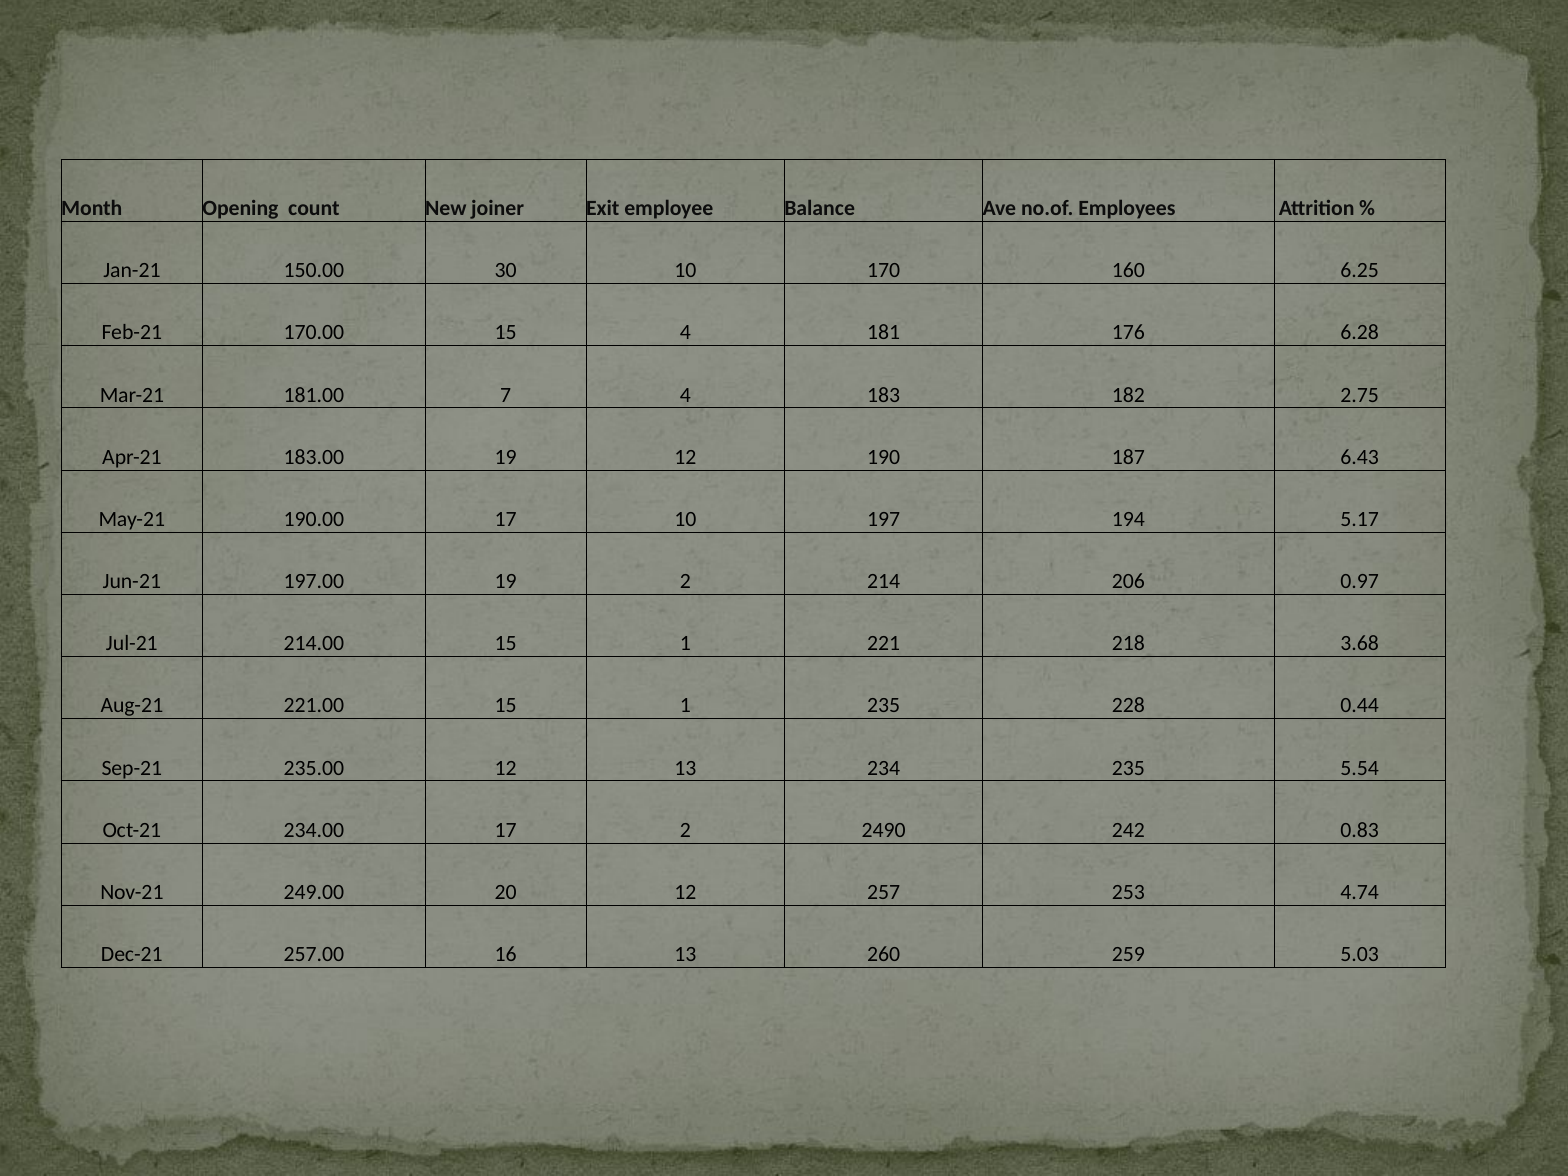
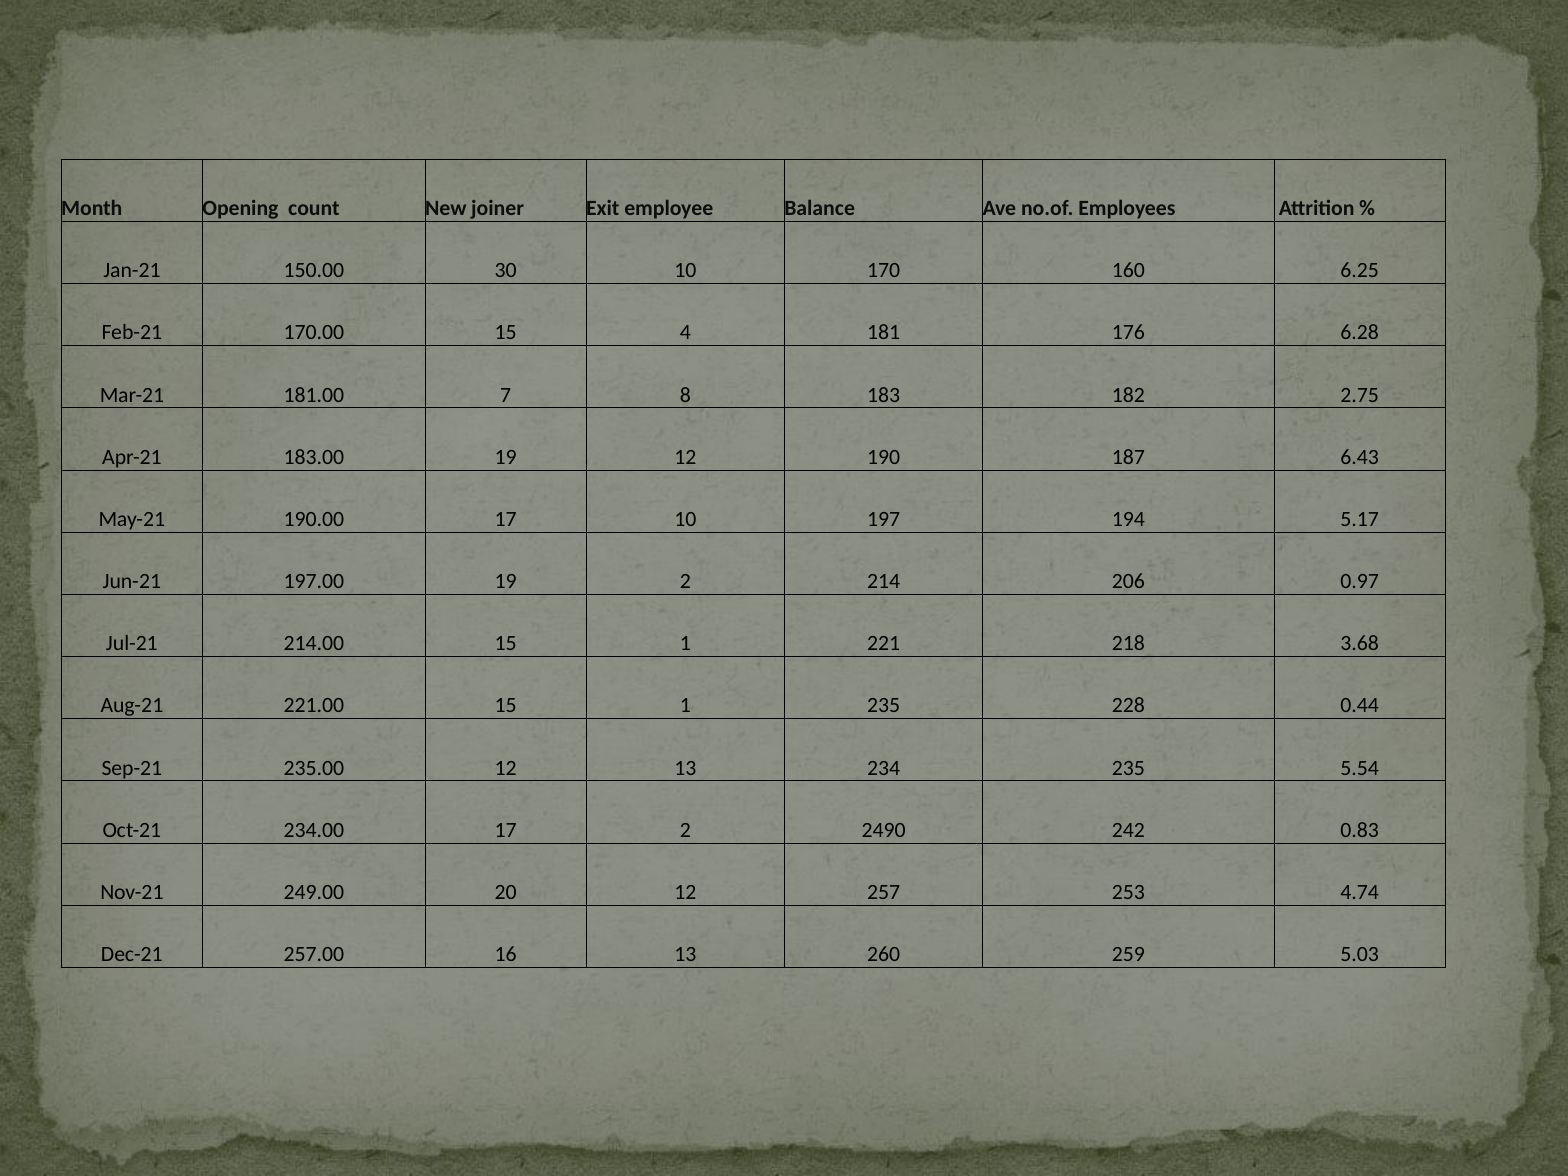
7 4: 4 -> 8
